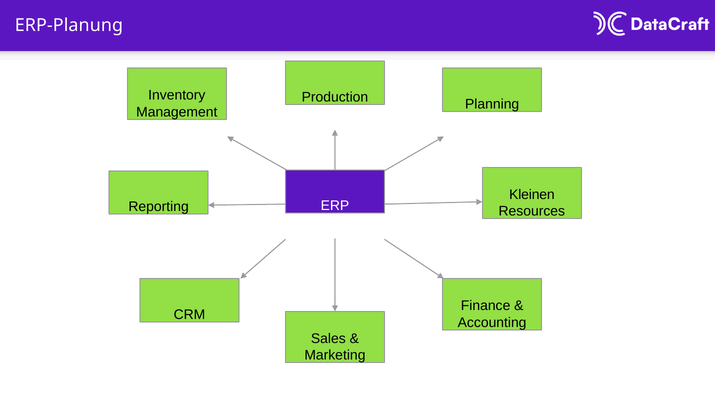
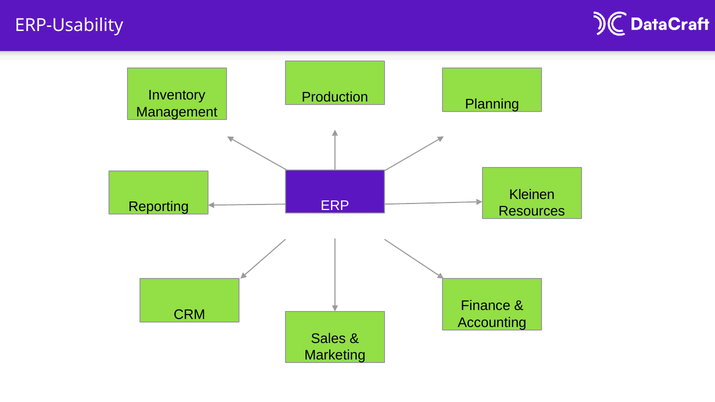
ERP-Planung: ERP-Planung -> ERP-Usability
